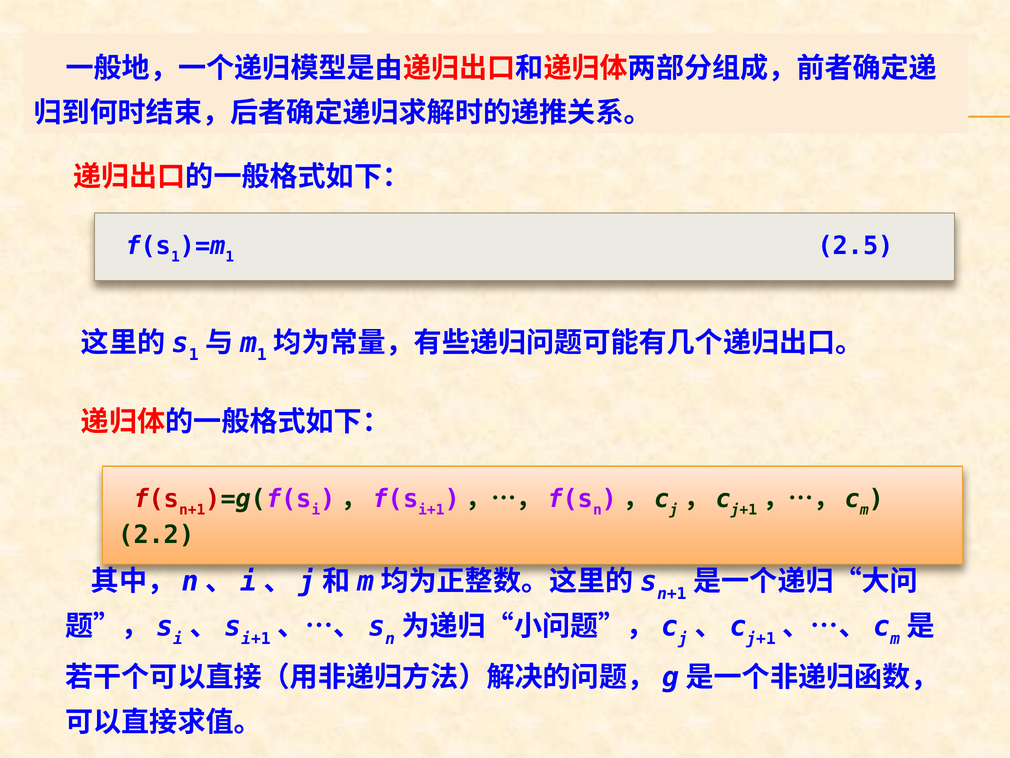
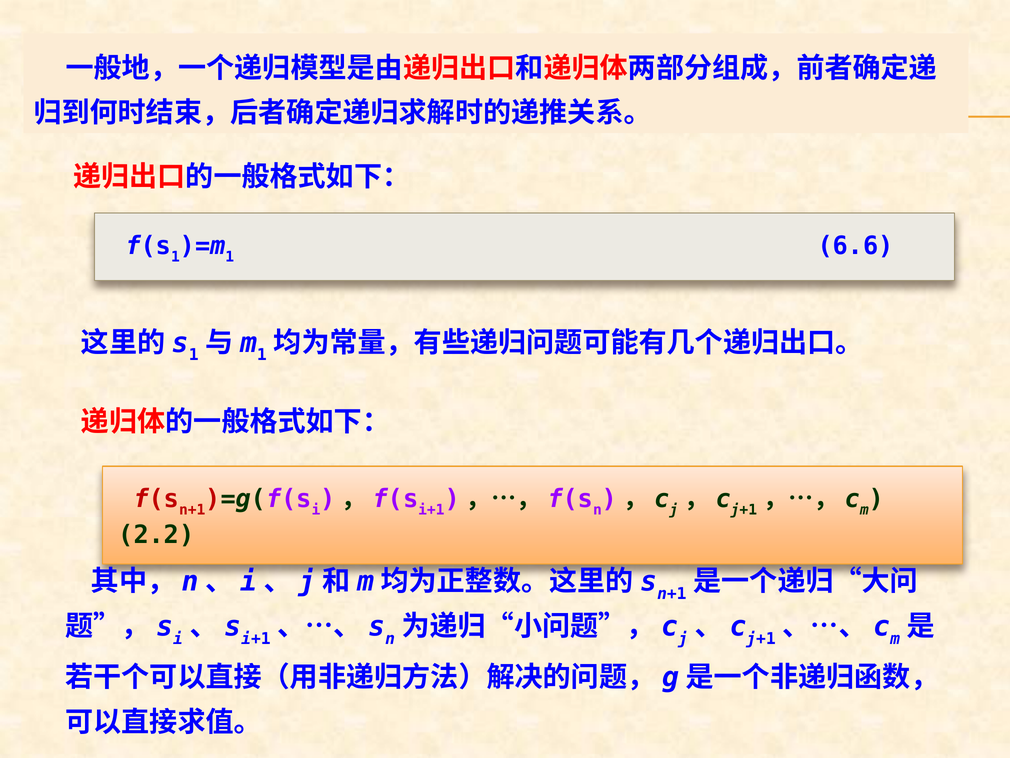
2.5: 2.5 -> 6.6
